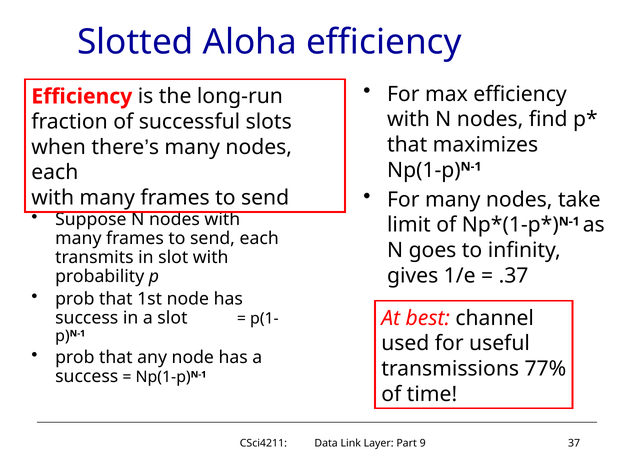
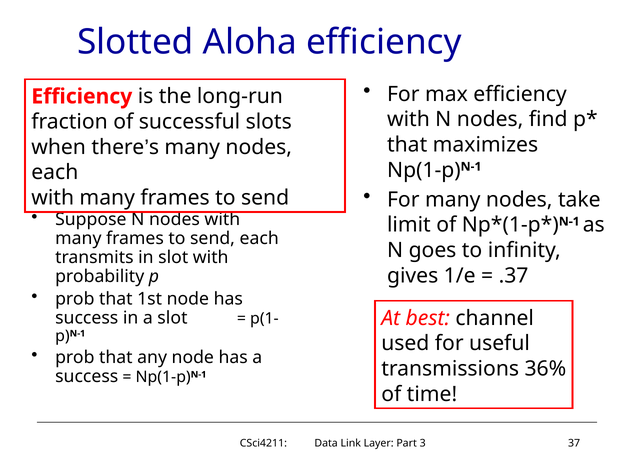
77%: 77% -> 36%
9: 9 -> 3
